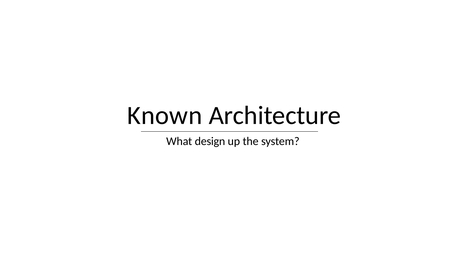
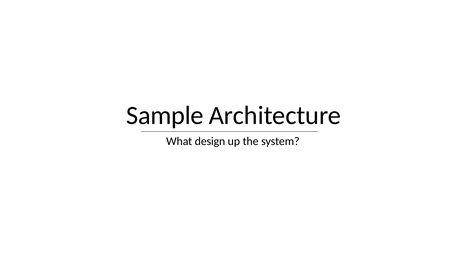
Known: Known -> Sample
